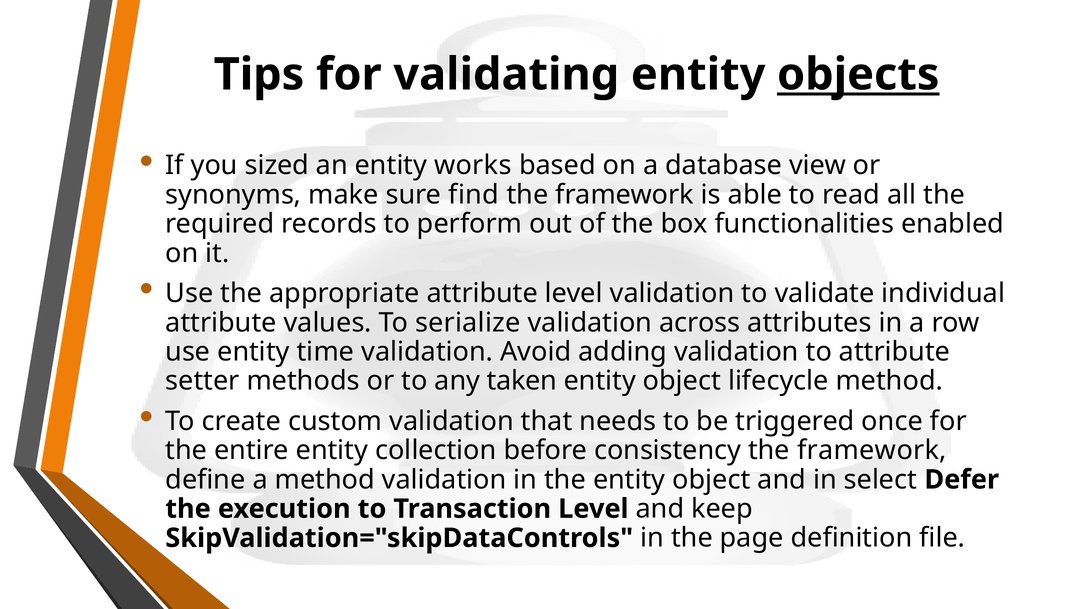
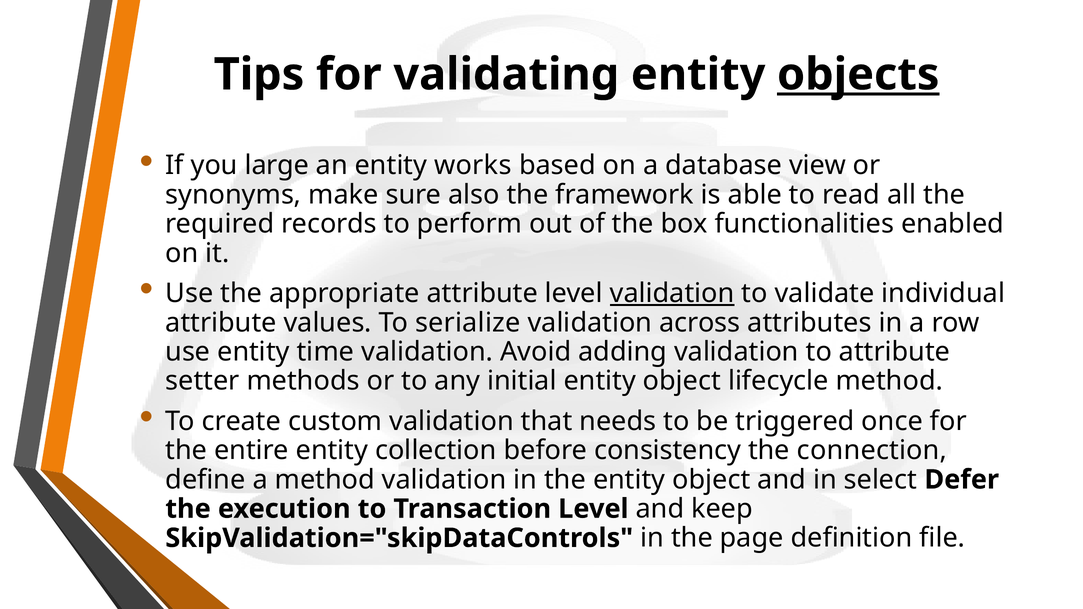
sized: sized -> large
find: find -> also
validation at (672, 293) underline: none -> present
taken: taken -> initial
framework at (872, 451): framework -> connection
